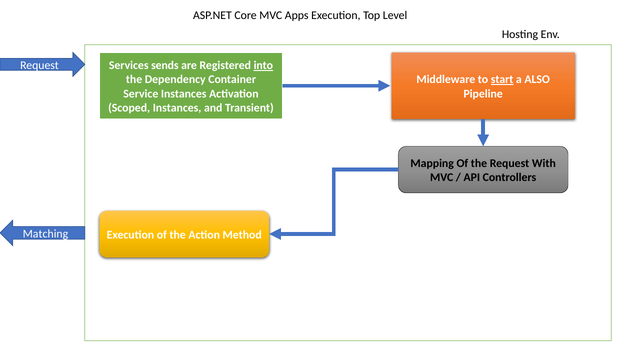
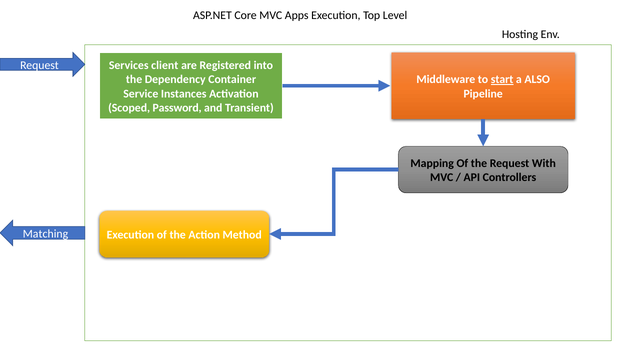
sends: sends -> client
into underline: present -> none
Scoped Instances: Instances -> Password
